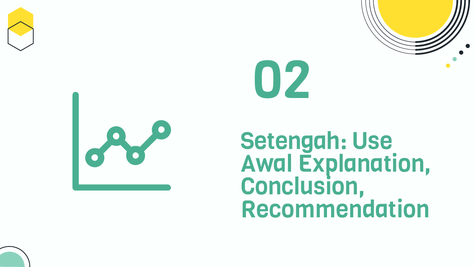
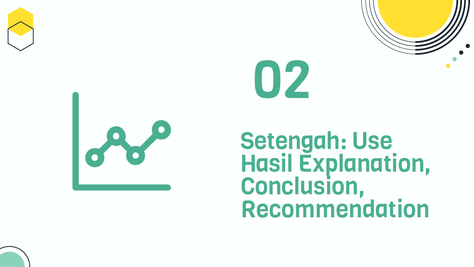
Awal: Awal -> Hasil
